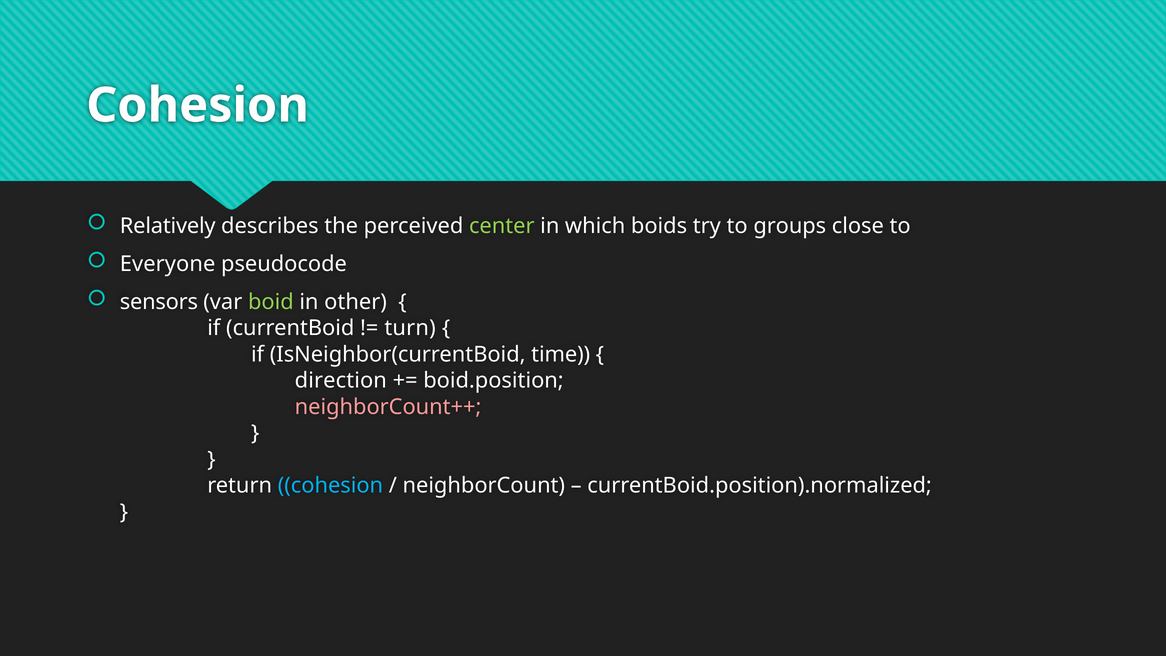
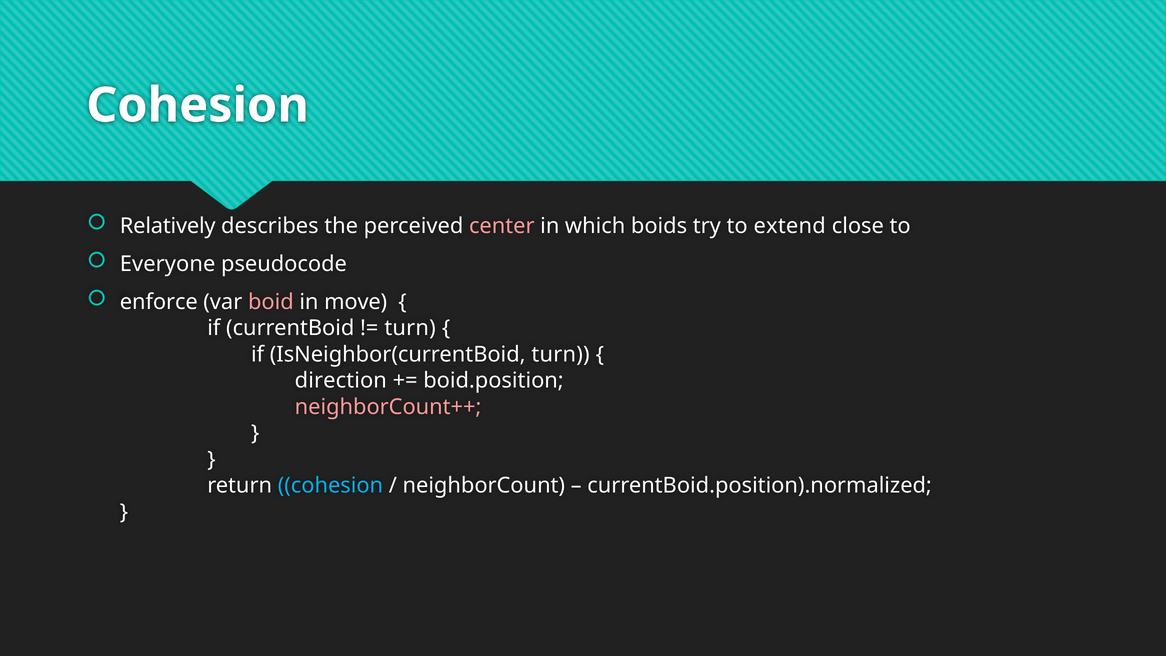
center colour: light green -> pink
groups: groups -> extend
sensors: sensors -> enforce
boid colour: light green -> pink
other: other -> move
IsNeighbor(currentBoid time: time -> turn
